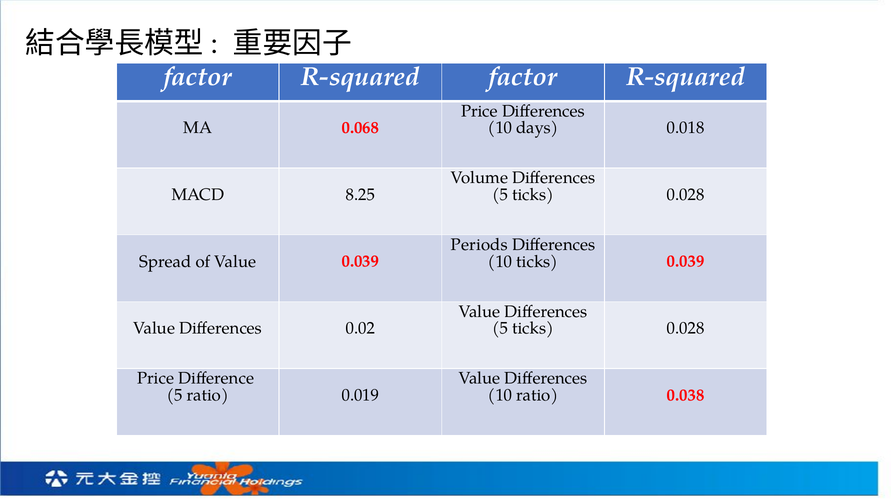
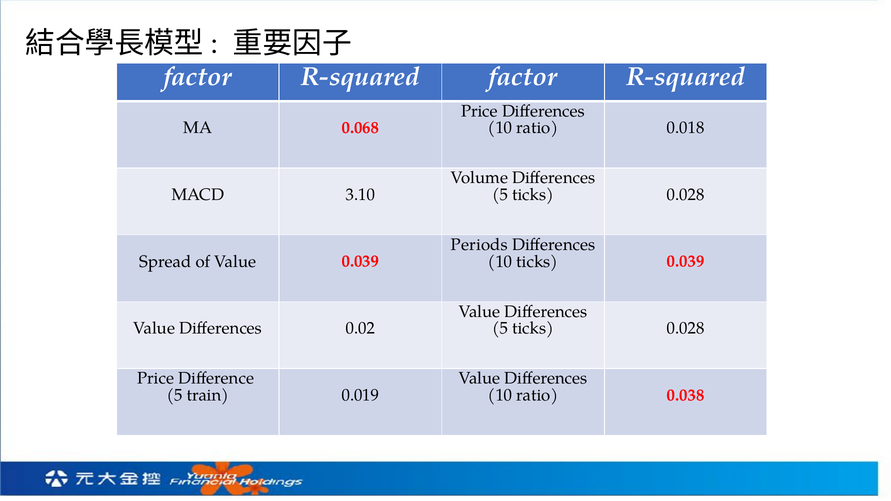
days at (537, 128): days -> ratio
8.25: 8.25 -> 3.10
5 ratio: ratio -> train
